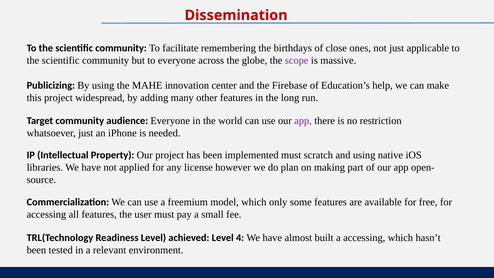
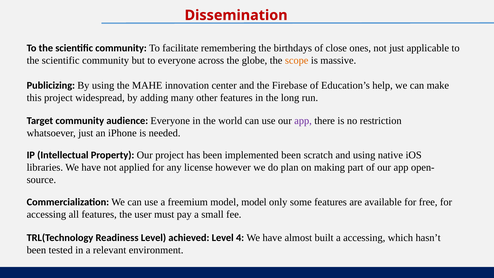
scope colour: purple -> orange
implemented must: must -> been
model which: which -> model
